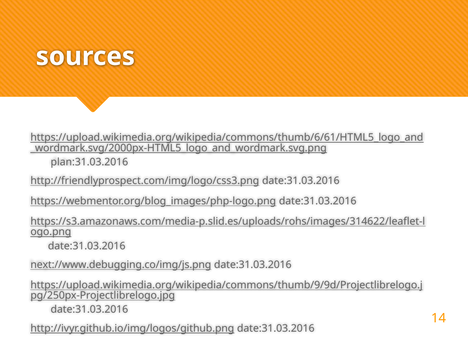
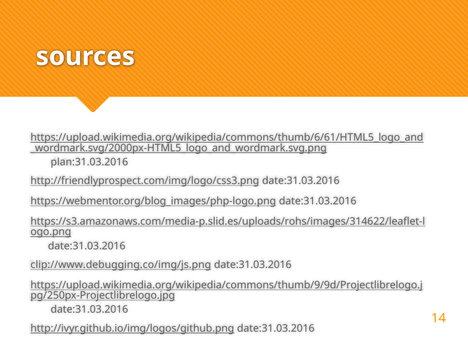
next://www.debugging.co/img/js.png: next://www.debugging.co/img/js.png -> clip://www.debugging.co/img/js.png
